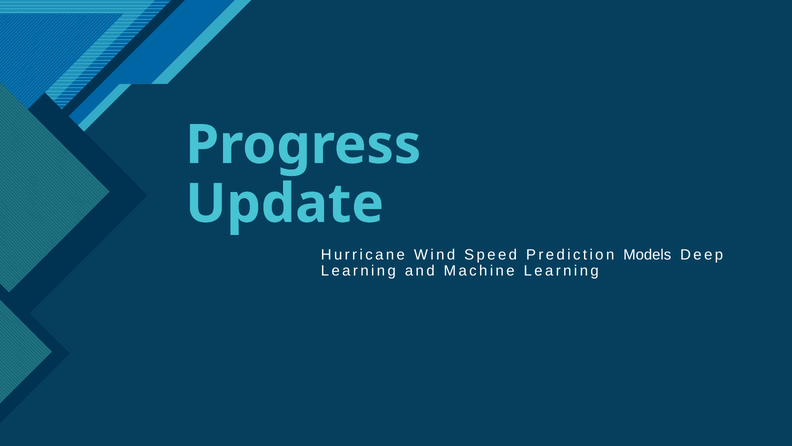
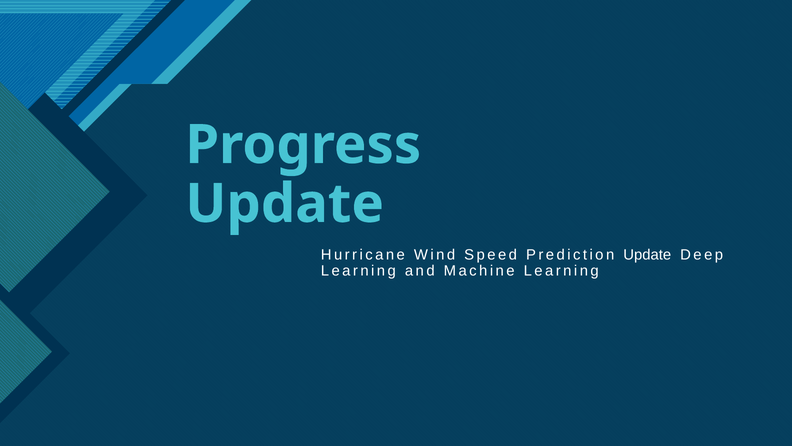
Prediction Models: Models -> Update
